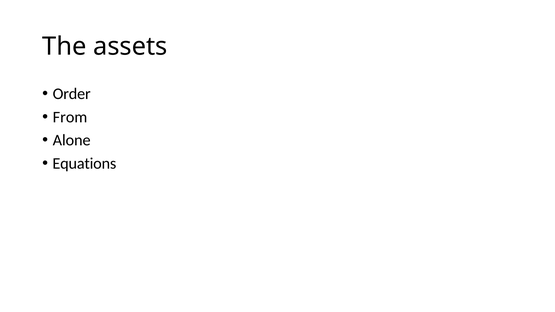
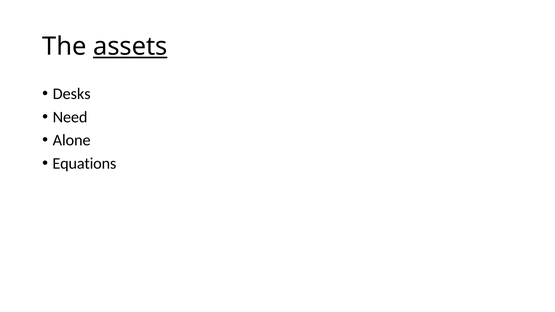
assets underline: none -> present
Order: Order -> Desks
From: From -> Need
